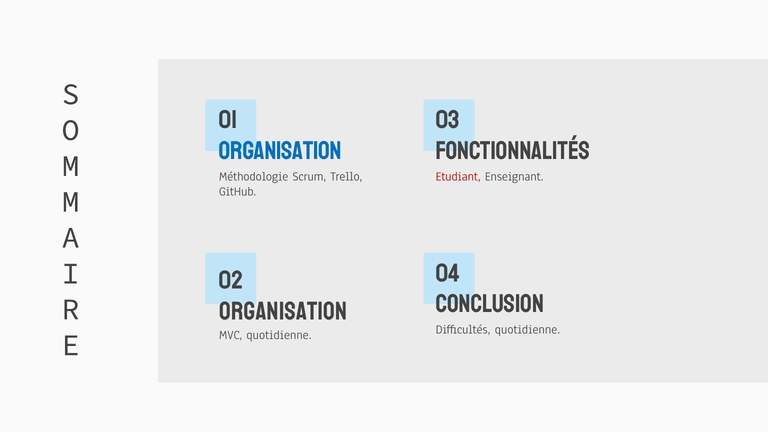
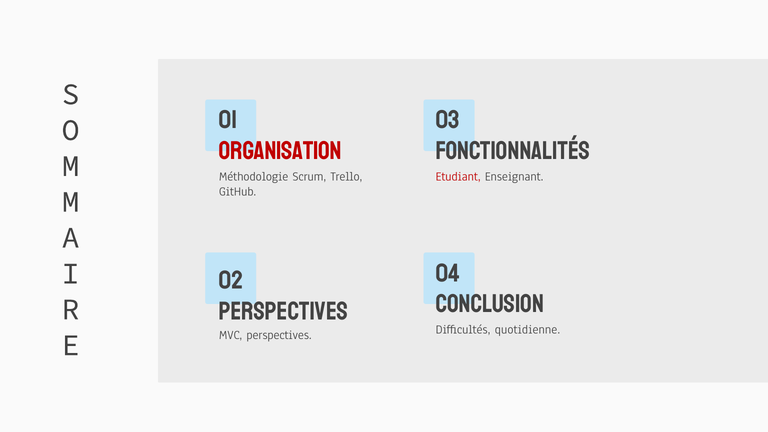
Organisation at (280, 151) colour: blue -> red
Organisation at (283, 311): Organisation -> Perspectives
MVC quotidienne: quotidienne -> perspectives
